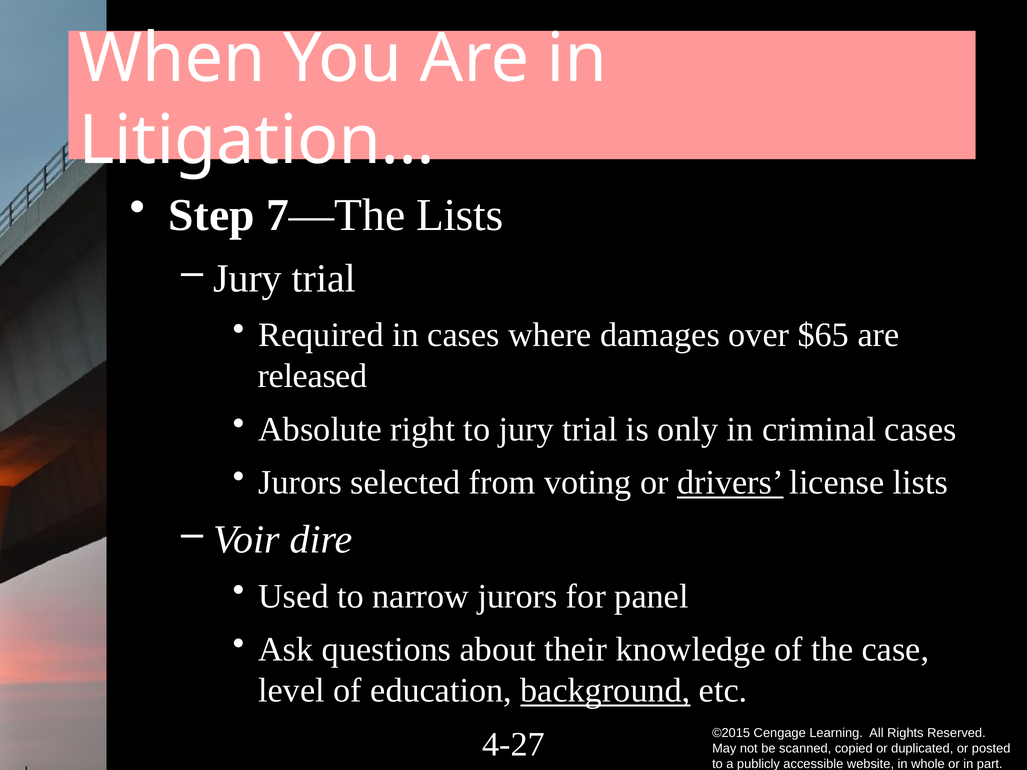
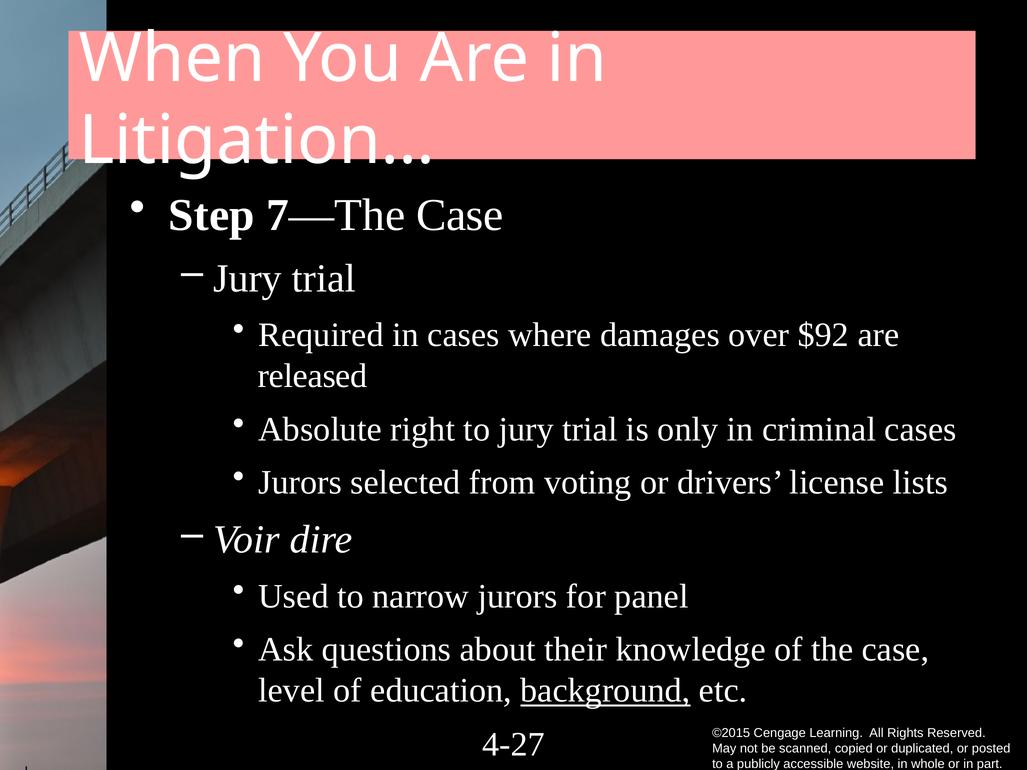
7—The Lists: Lists -> Case
$65: $65 -> $92
drivers underline: present -> none
